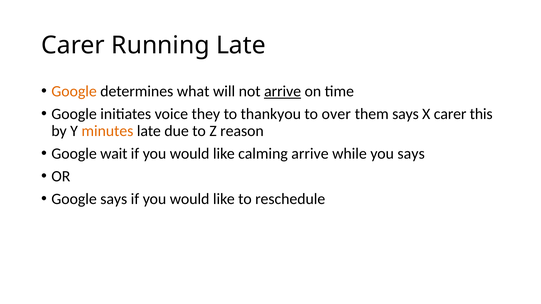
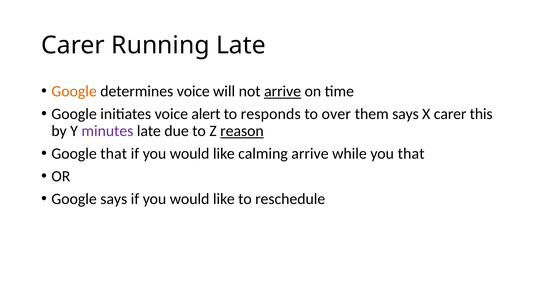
determines what: what -> voice
they: they -> alert
thankyou: thankyou -> responds
minutes colour: orange -> purple
reason underline: none -> present
Google wait: wait -> that
you says: says -> that
